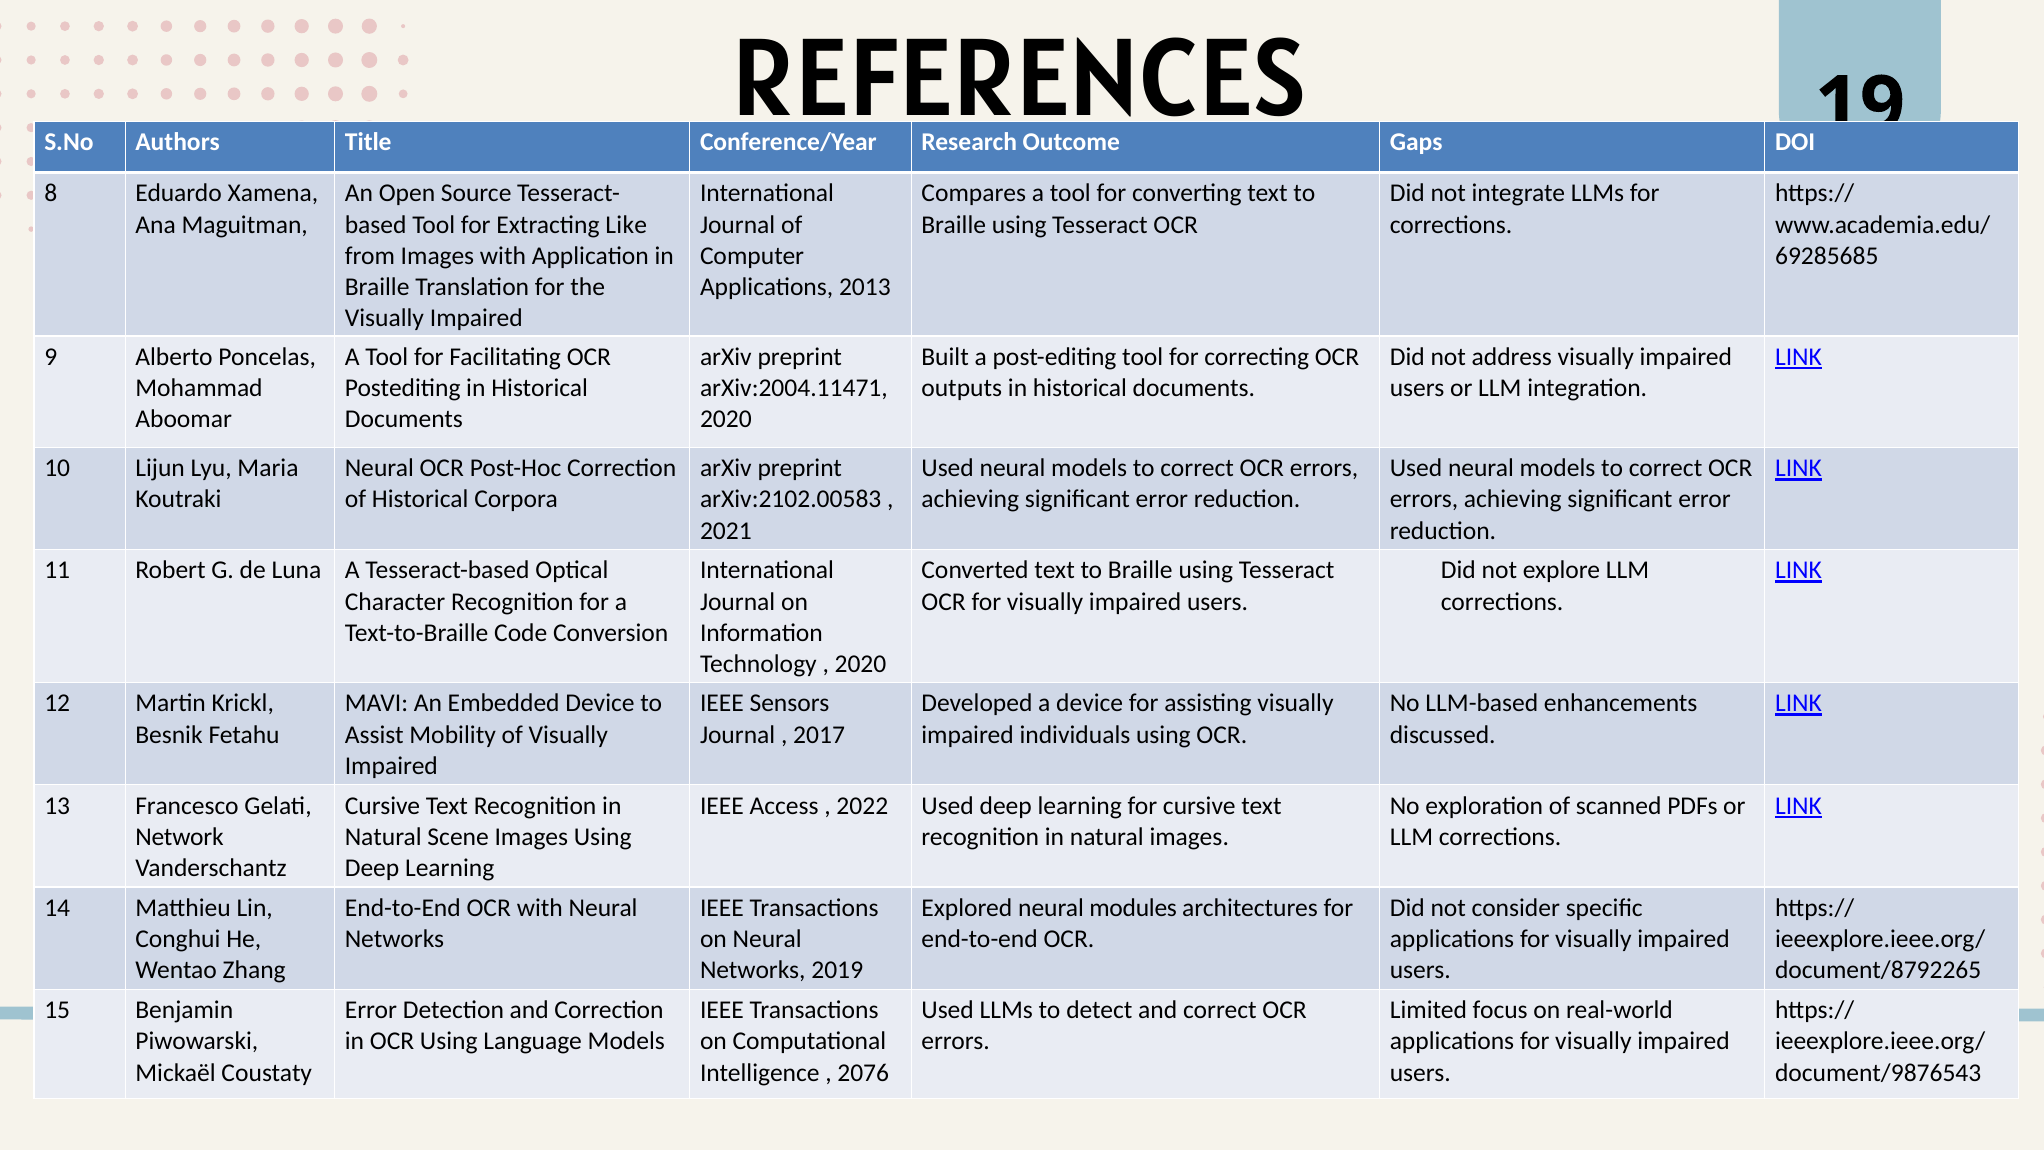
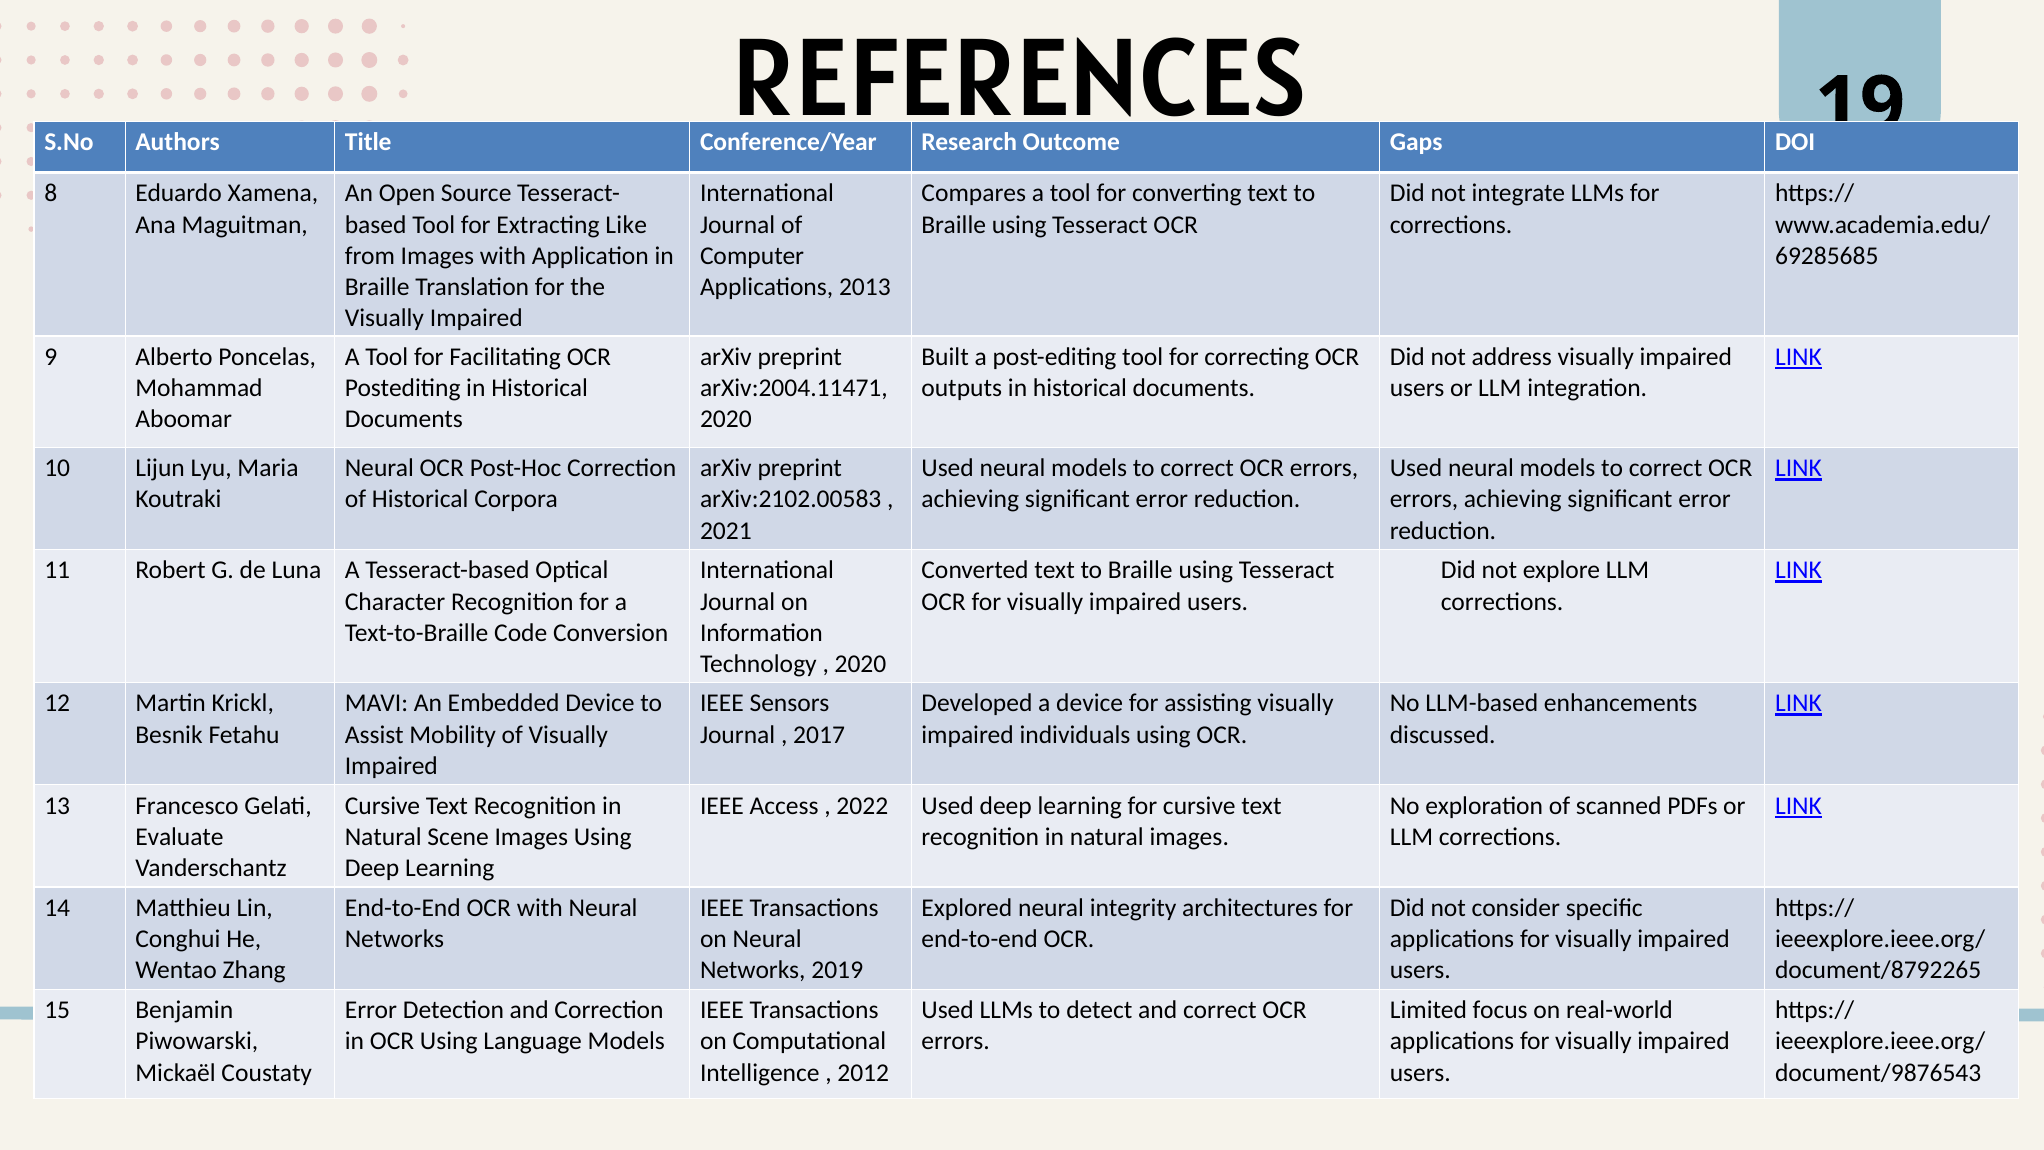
Network: Network -> Evaluate
modules: modules -> integrity
2076: 2076 -> 2012
